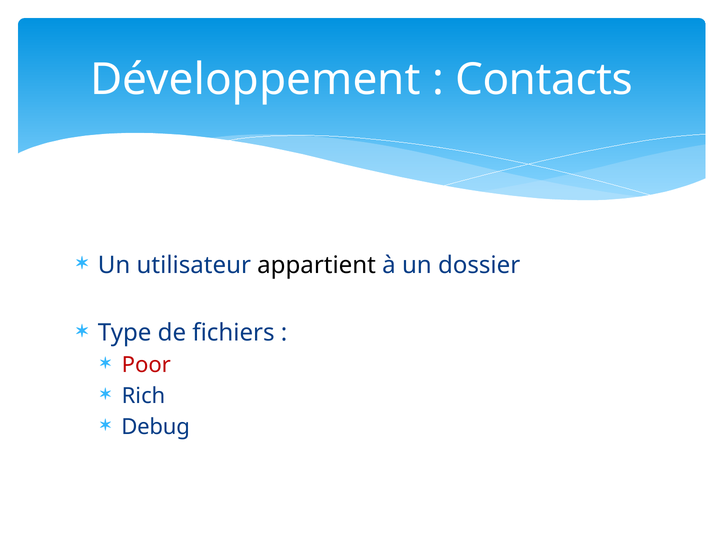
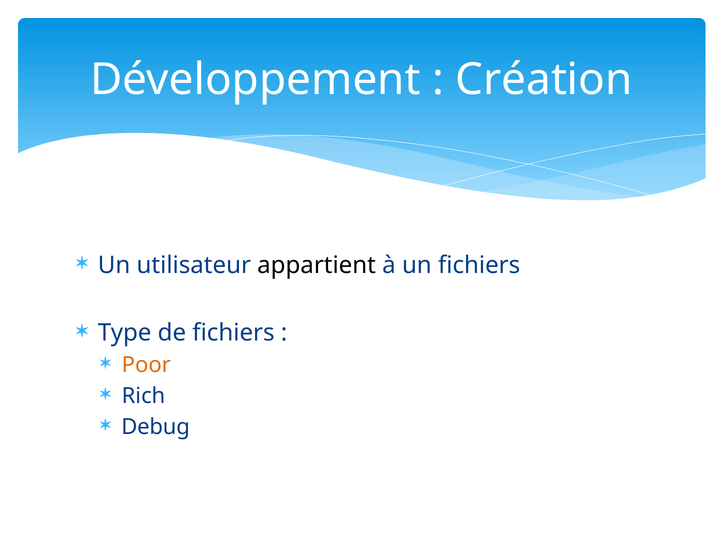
Contacts: Contacts -> Création
un dossier: dossier -> fichiers
Poor colour: red -> orange
